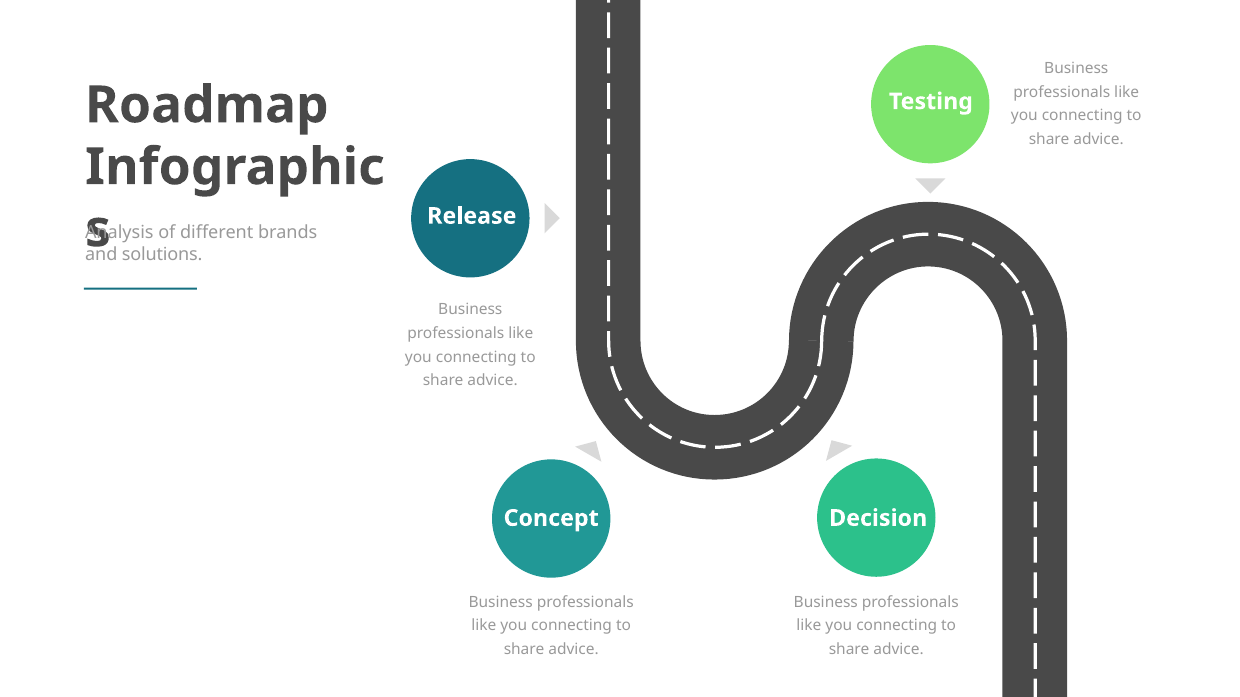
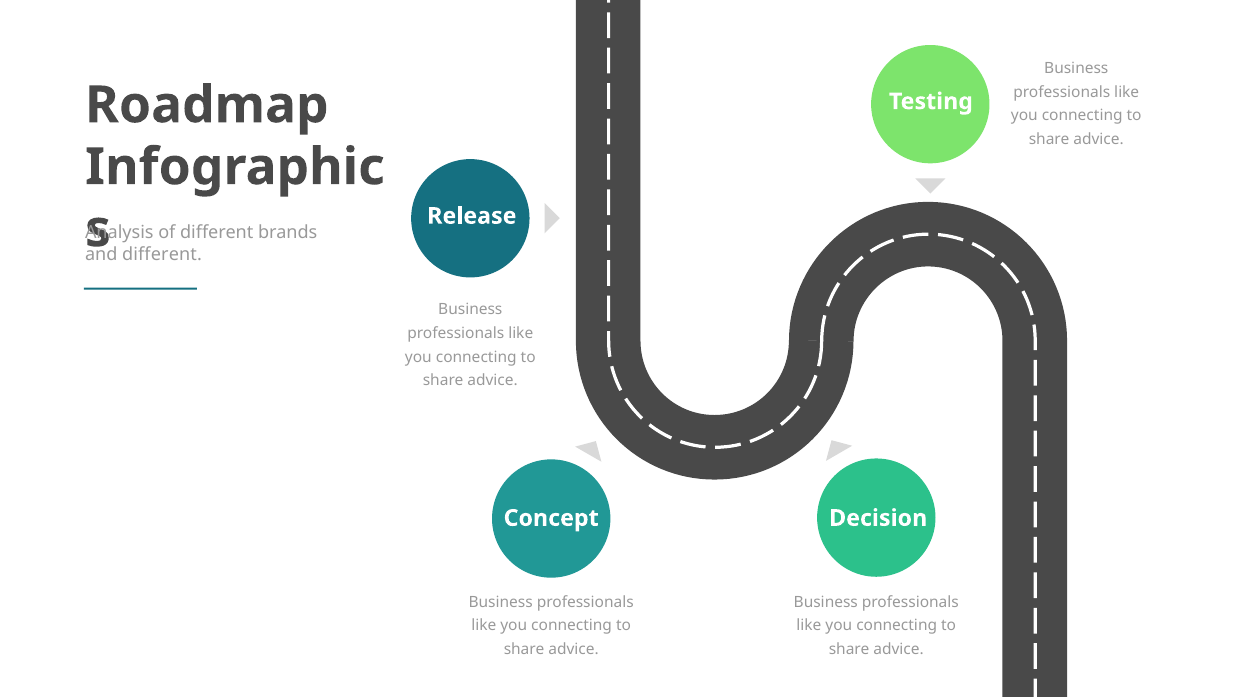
solutions at (162, 255): solutions -> different
